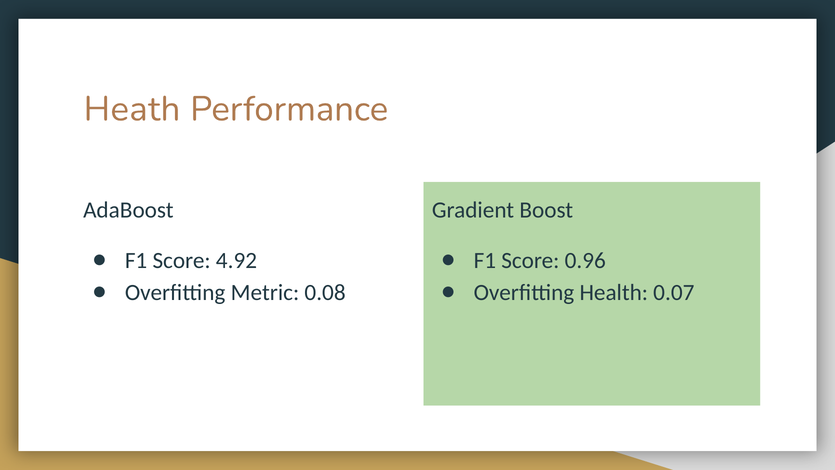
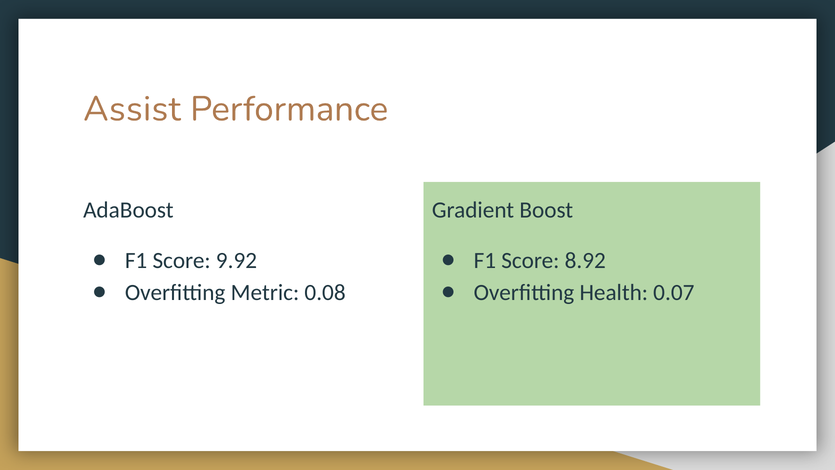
Heath: Heath -> Assist
4.92: 4.92 -> 9.92
0.96: 0.96 -> 8.92
